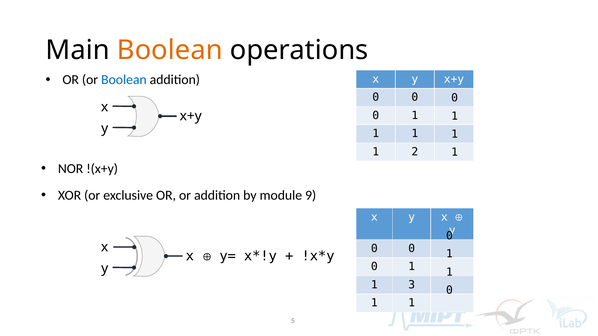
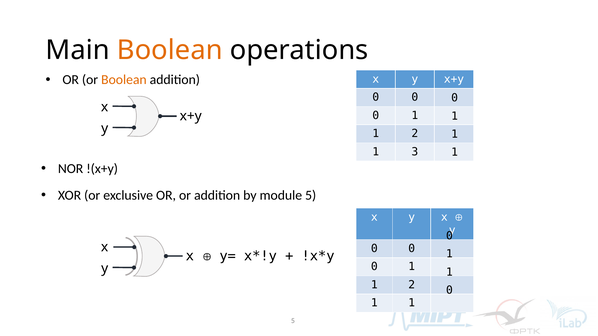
Boolean at (124, 80) colour: blue -> orange
1 at (415, 134): 1 -> 2
2: 2 -> 3
module 9: 9 -> 5
3 at (412, 285): 3 -> 2
